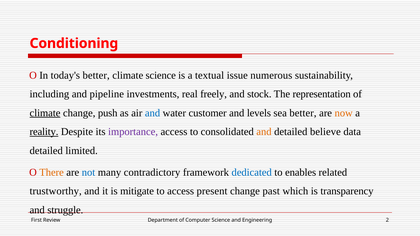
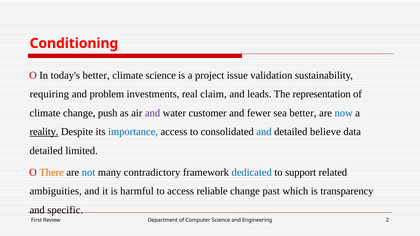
textual: textual -> project
numerous: numerous -> validation
including: including -> requiring
pipeline: pipeline -> problem
freely: freely -> claim
stock: stock -> leads
climate at (45, 113) underline: present -> none
and at (153, 113) colour: blue -> purple
levels: levels -> fewer
now colour: orange -> blue
importance colour: purple -> blue
and at (264, 132) colour: orange -> blue
enables: enables -> support
trustworthy: trustworthy -> ambiguities
mitigate: mitigate -> harmful
present: present -> reliable
struggle: struggle -> specific
